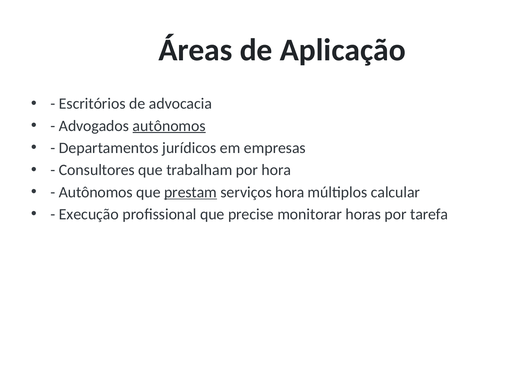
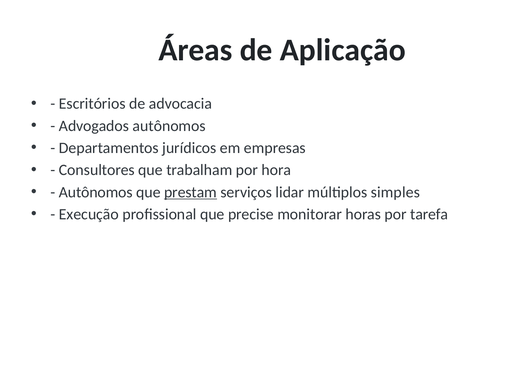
autônomos at (169, 126) underline: present -> none
serviços hora: hora -> lidar
calcular: calcular -> simples
